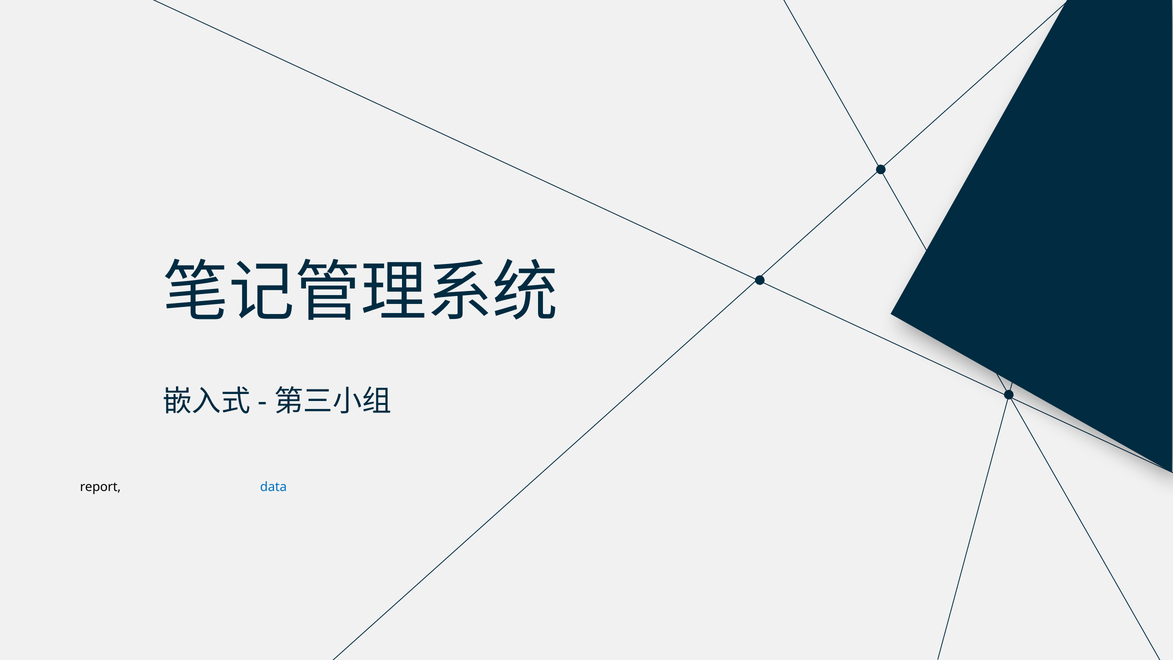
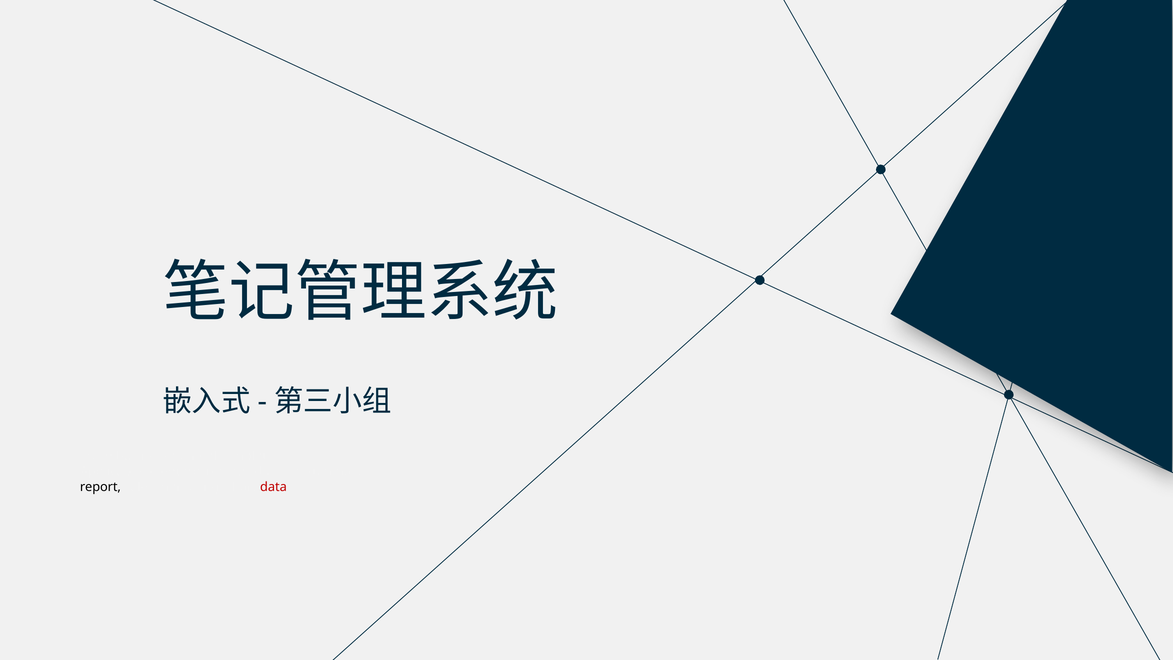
data colour: blue -> red
